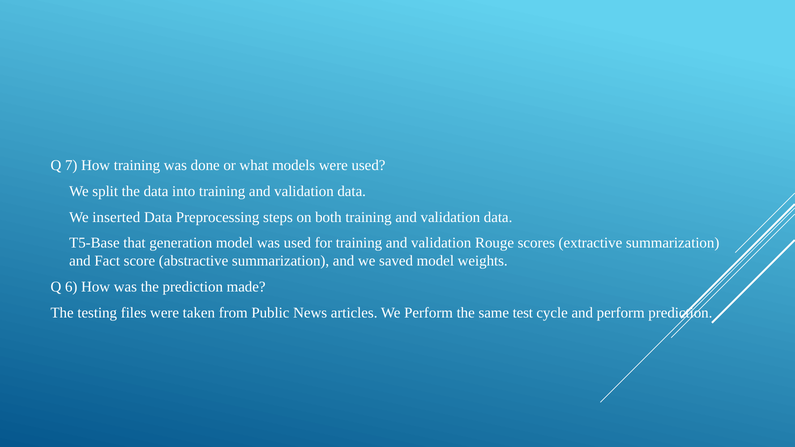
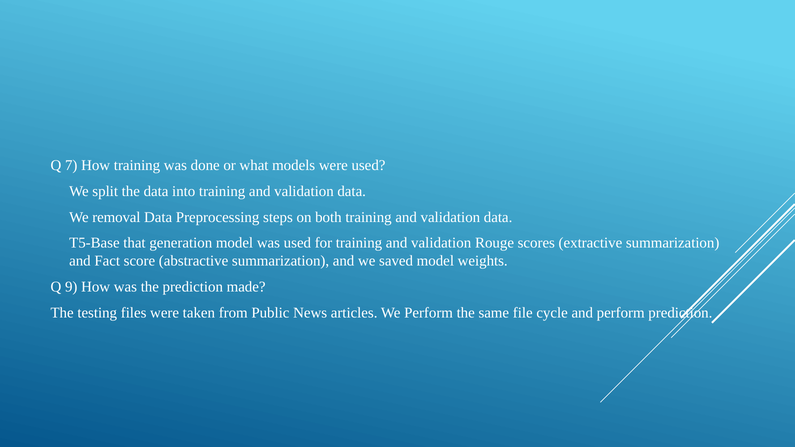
inserted: inserted -> removal
6: 6 -> 9
test: test -> file
